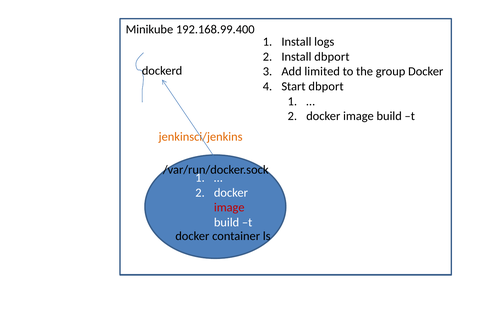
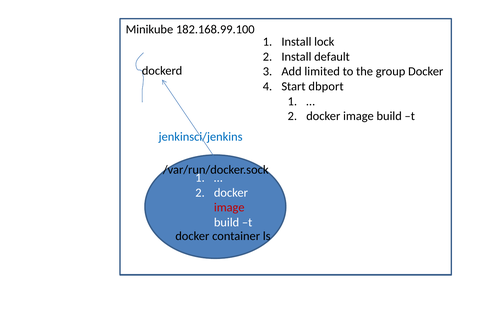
192.168.99.400: 192.168.99.400 -> 182.168.99.100
logs: logs -> lock
Install dbport: dbport -> default
jenkinsci/jenkins colour: orange -> blue
